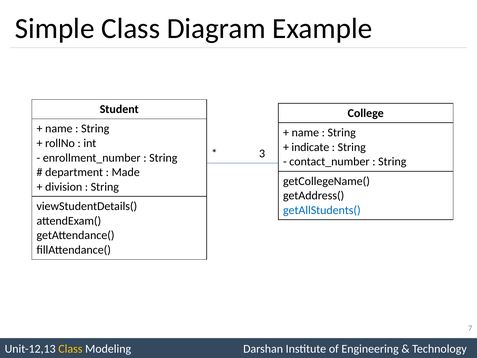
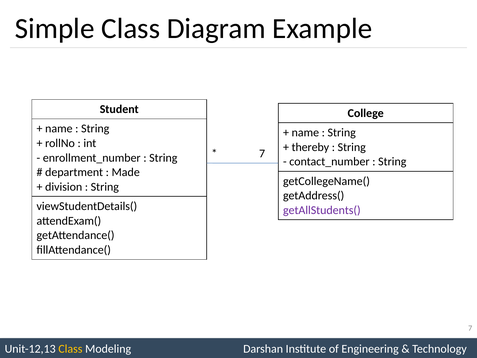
indicate: indicate -> thereby
3 at (262, 153): 3 -> 7
getAllStudents( colour: blue -> purple
